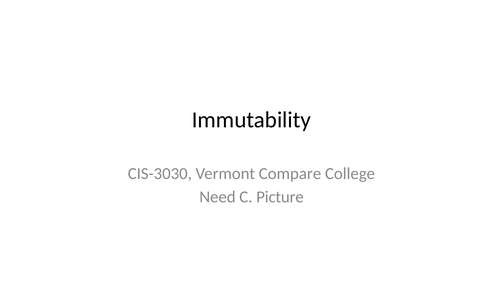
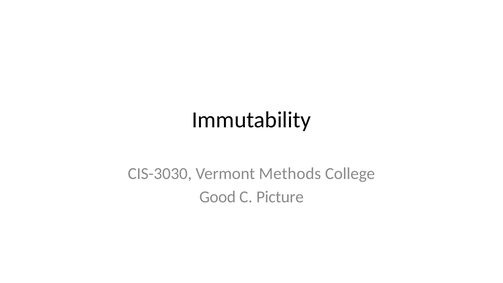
Compare: Compare -> Methods
Need: Need -> Good
